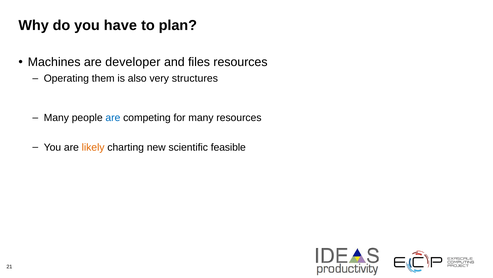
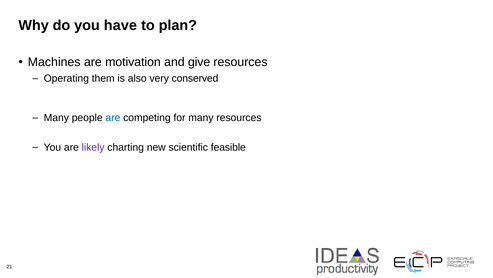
developer: developer -> motivation
files: files -> give
structures: structures -> conserved
likely at (93, 147) colour: orange -> purple
